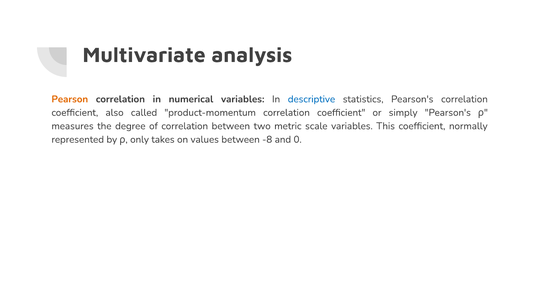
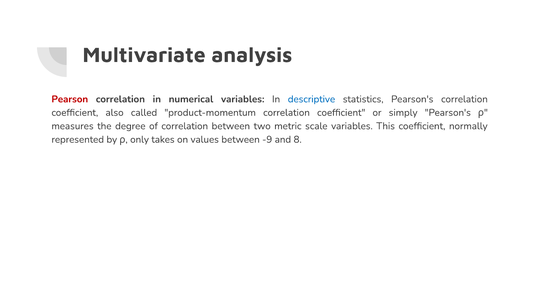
Pearson colour: orange -> red
-8: -8 -> -9
0: 0 -> 8
